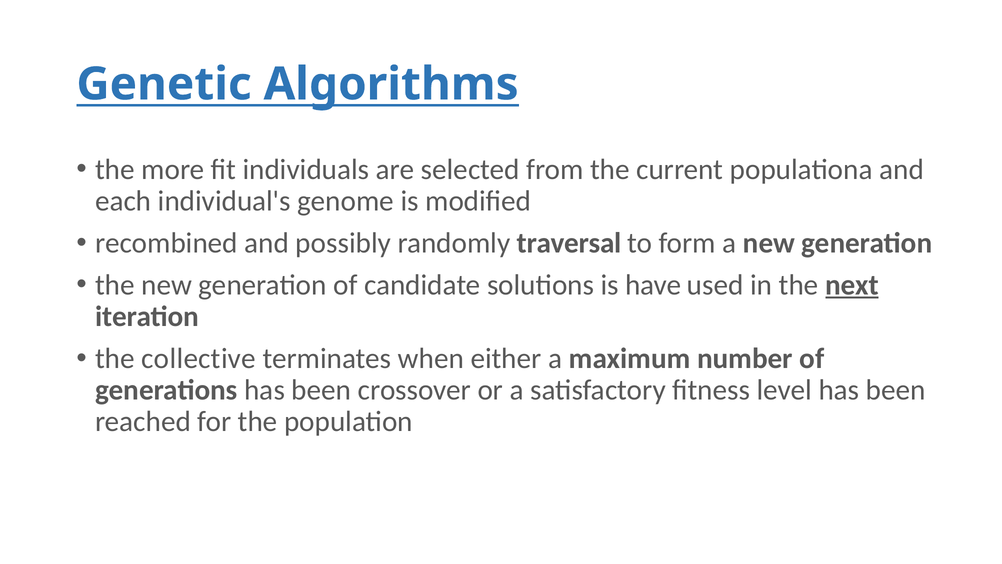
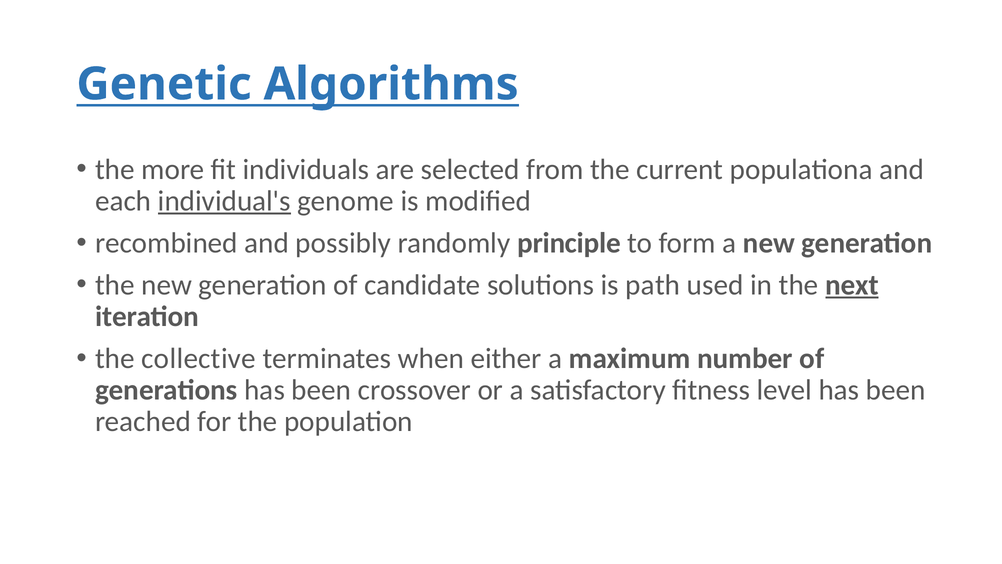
individual's underline: none -> present
traversal: traversal -> principle
have: have -> path
